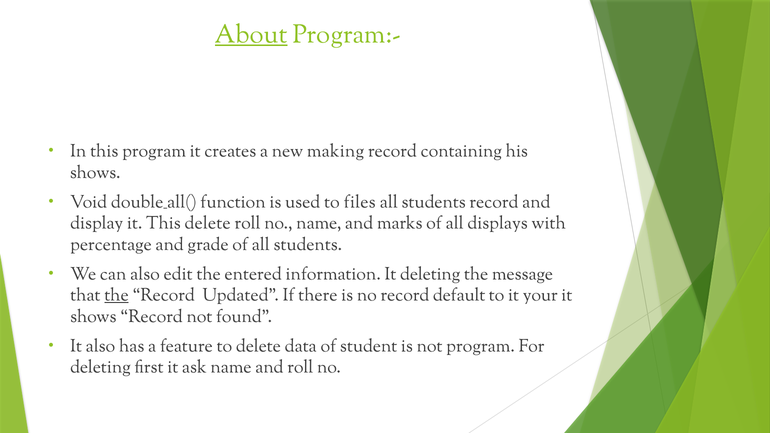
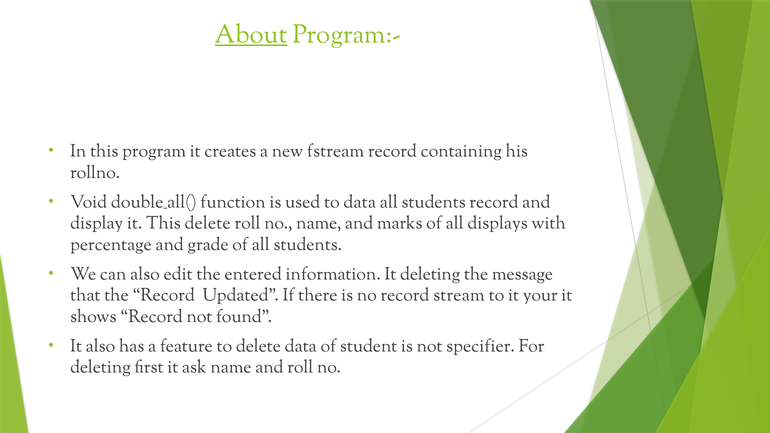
making: making -> fstream
shows at (95, 172): shows -> rollno
to files: files -> data
the at (116, 295) underline: present -> none
default: default -> stream
not program: program -> specifier
